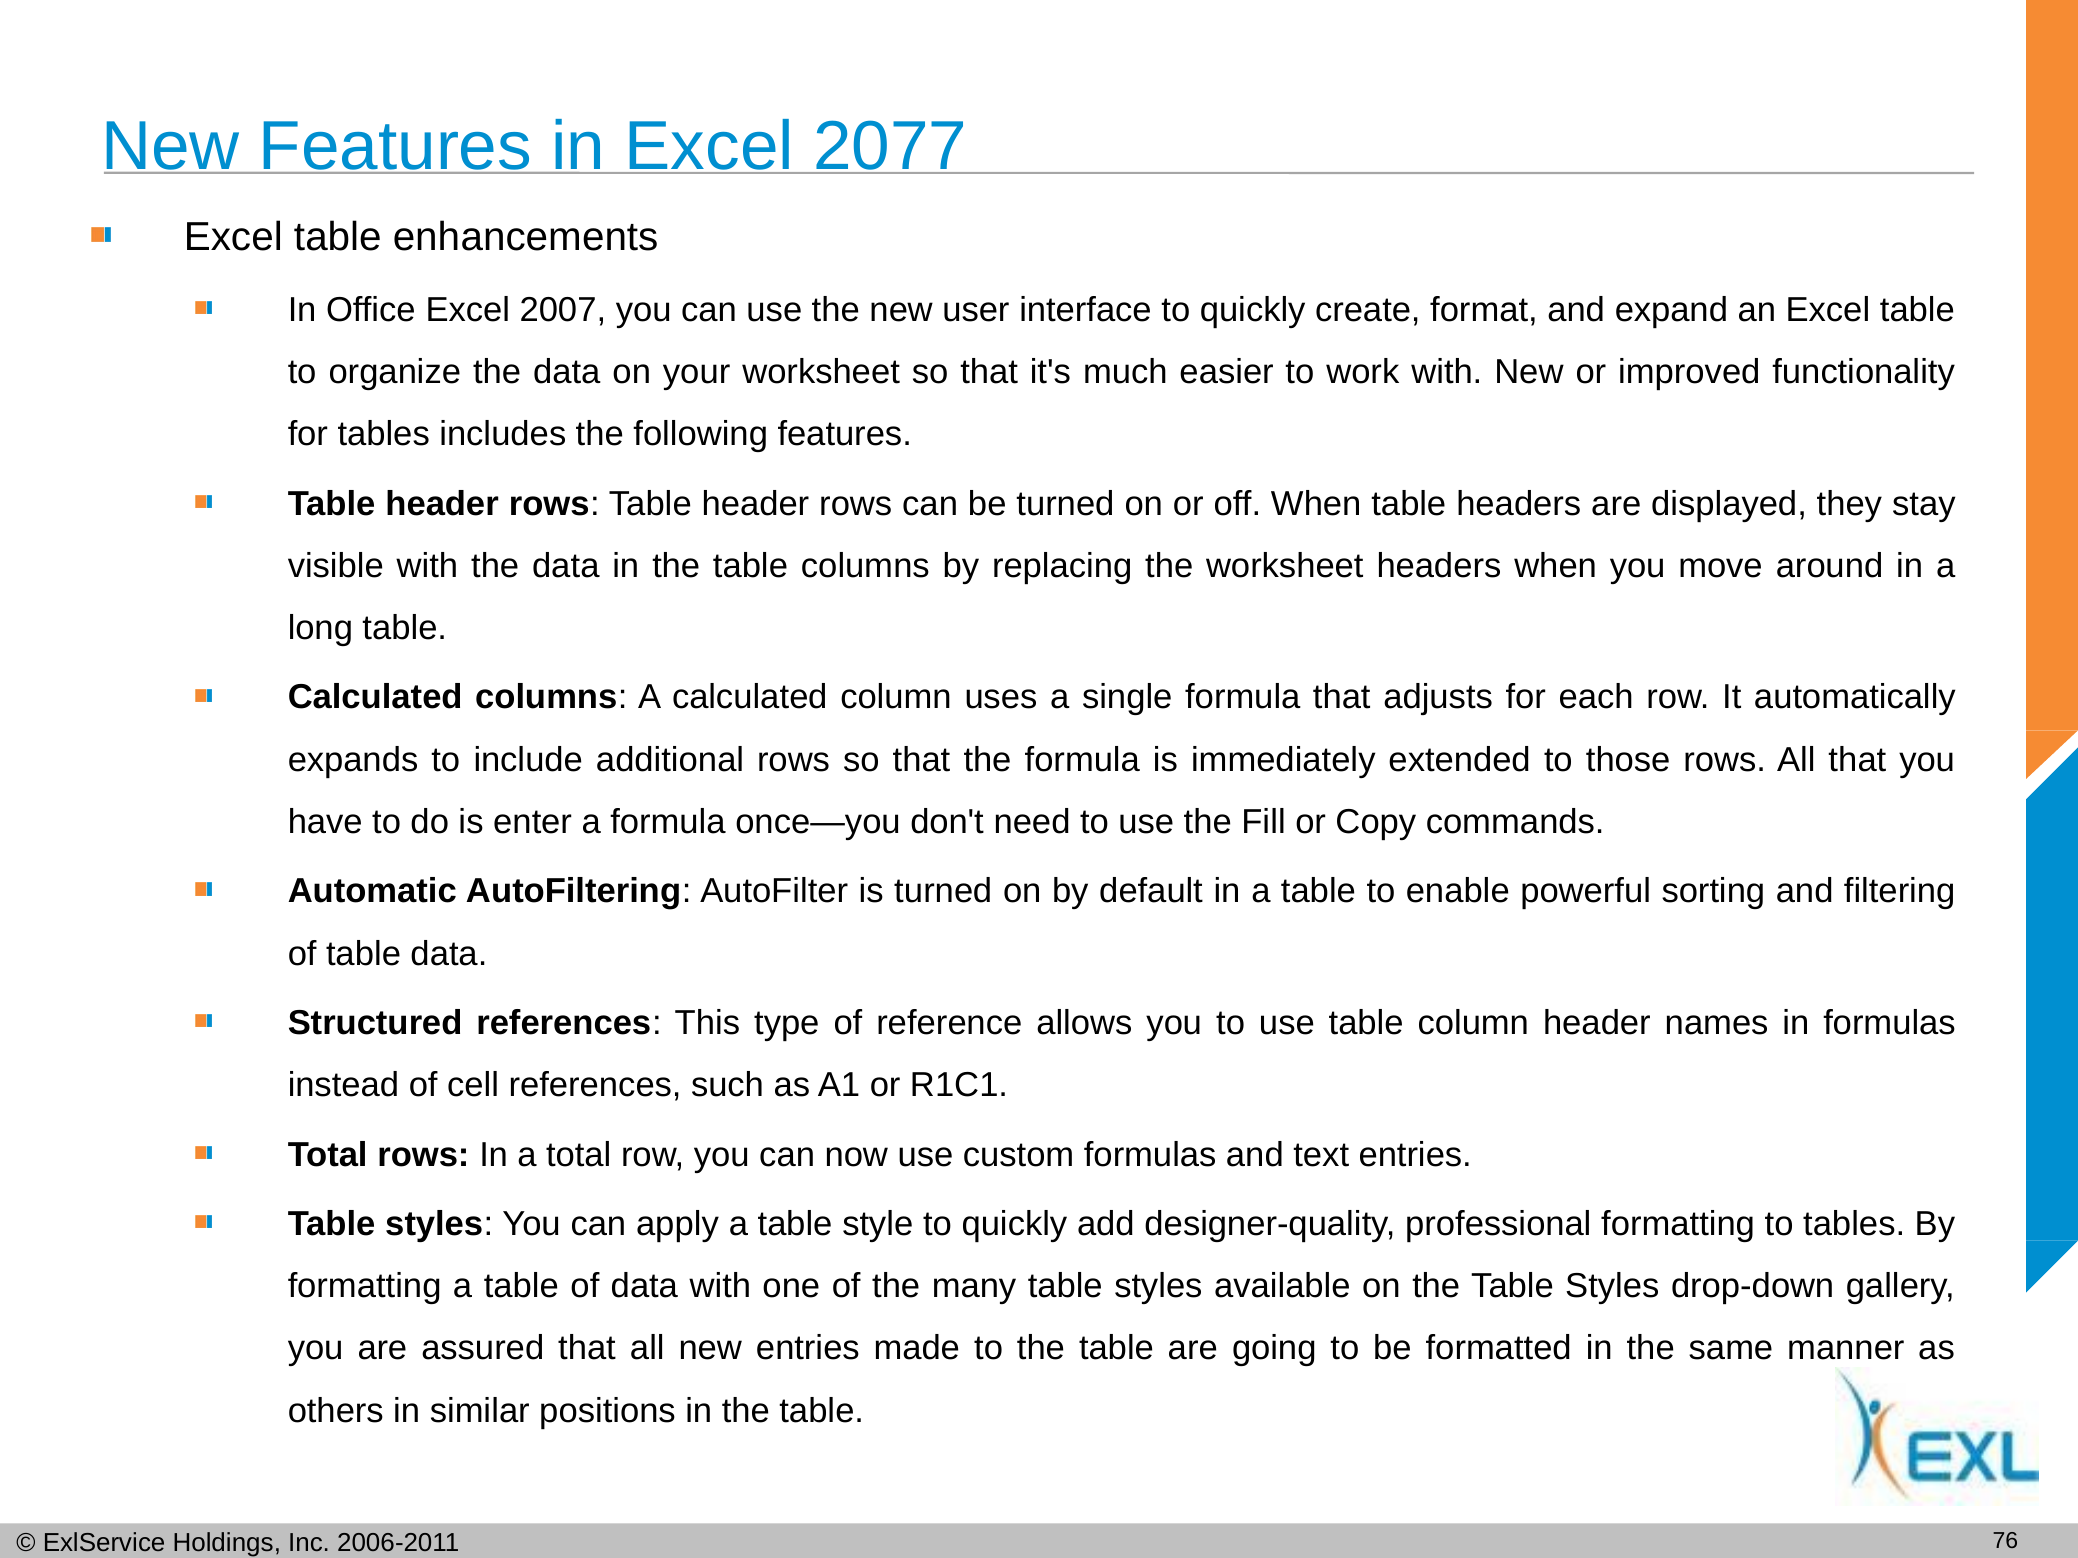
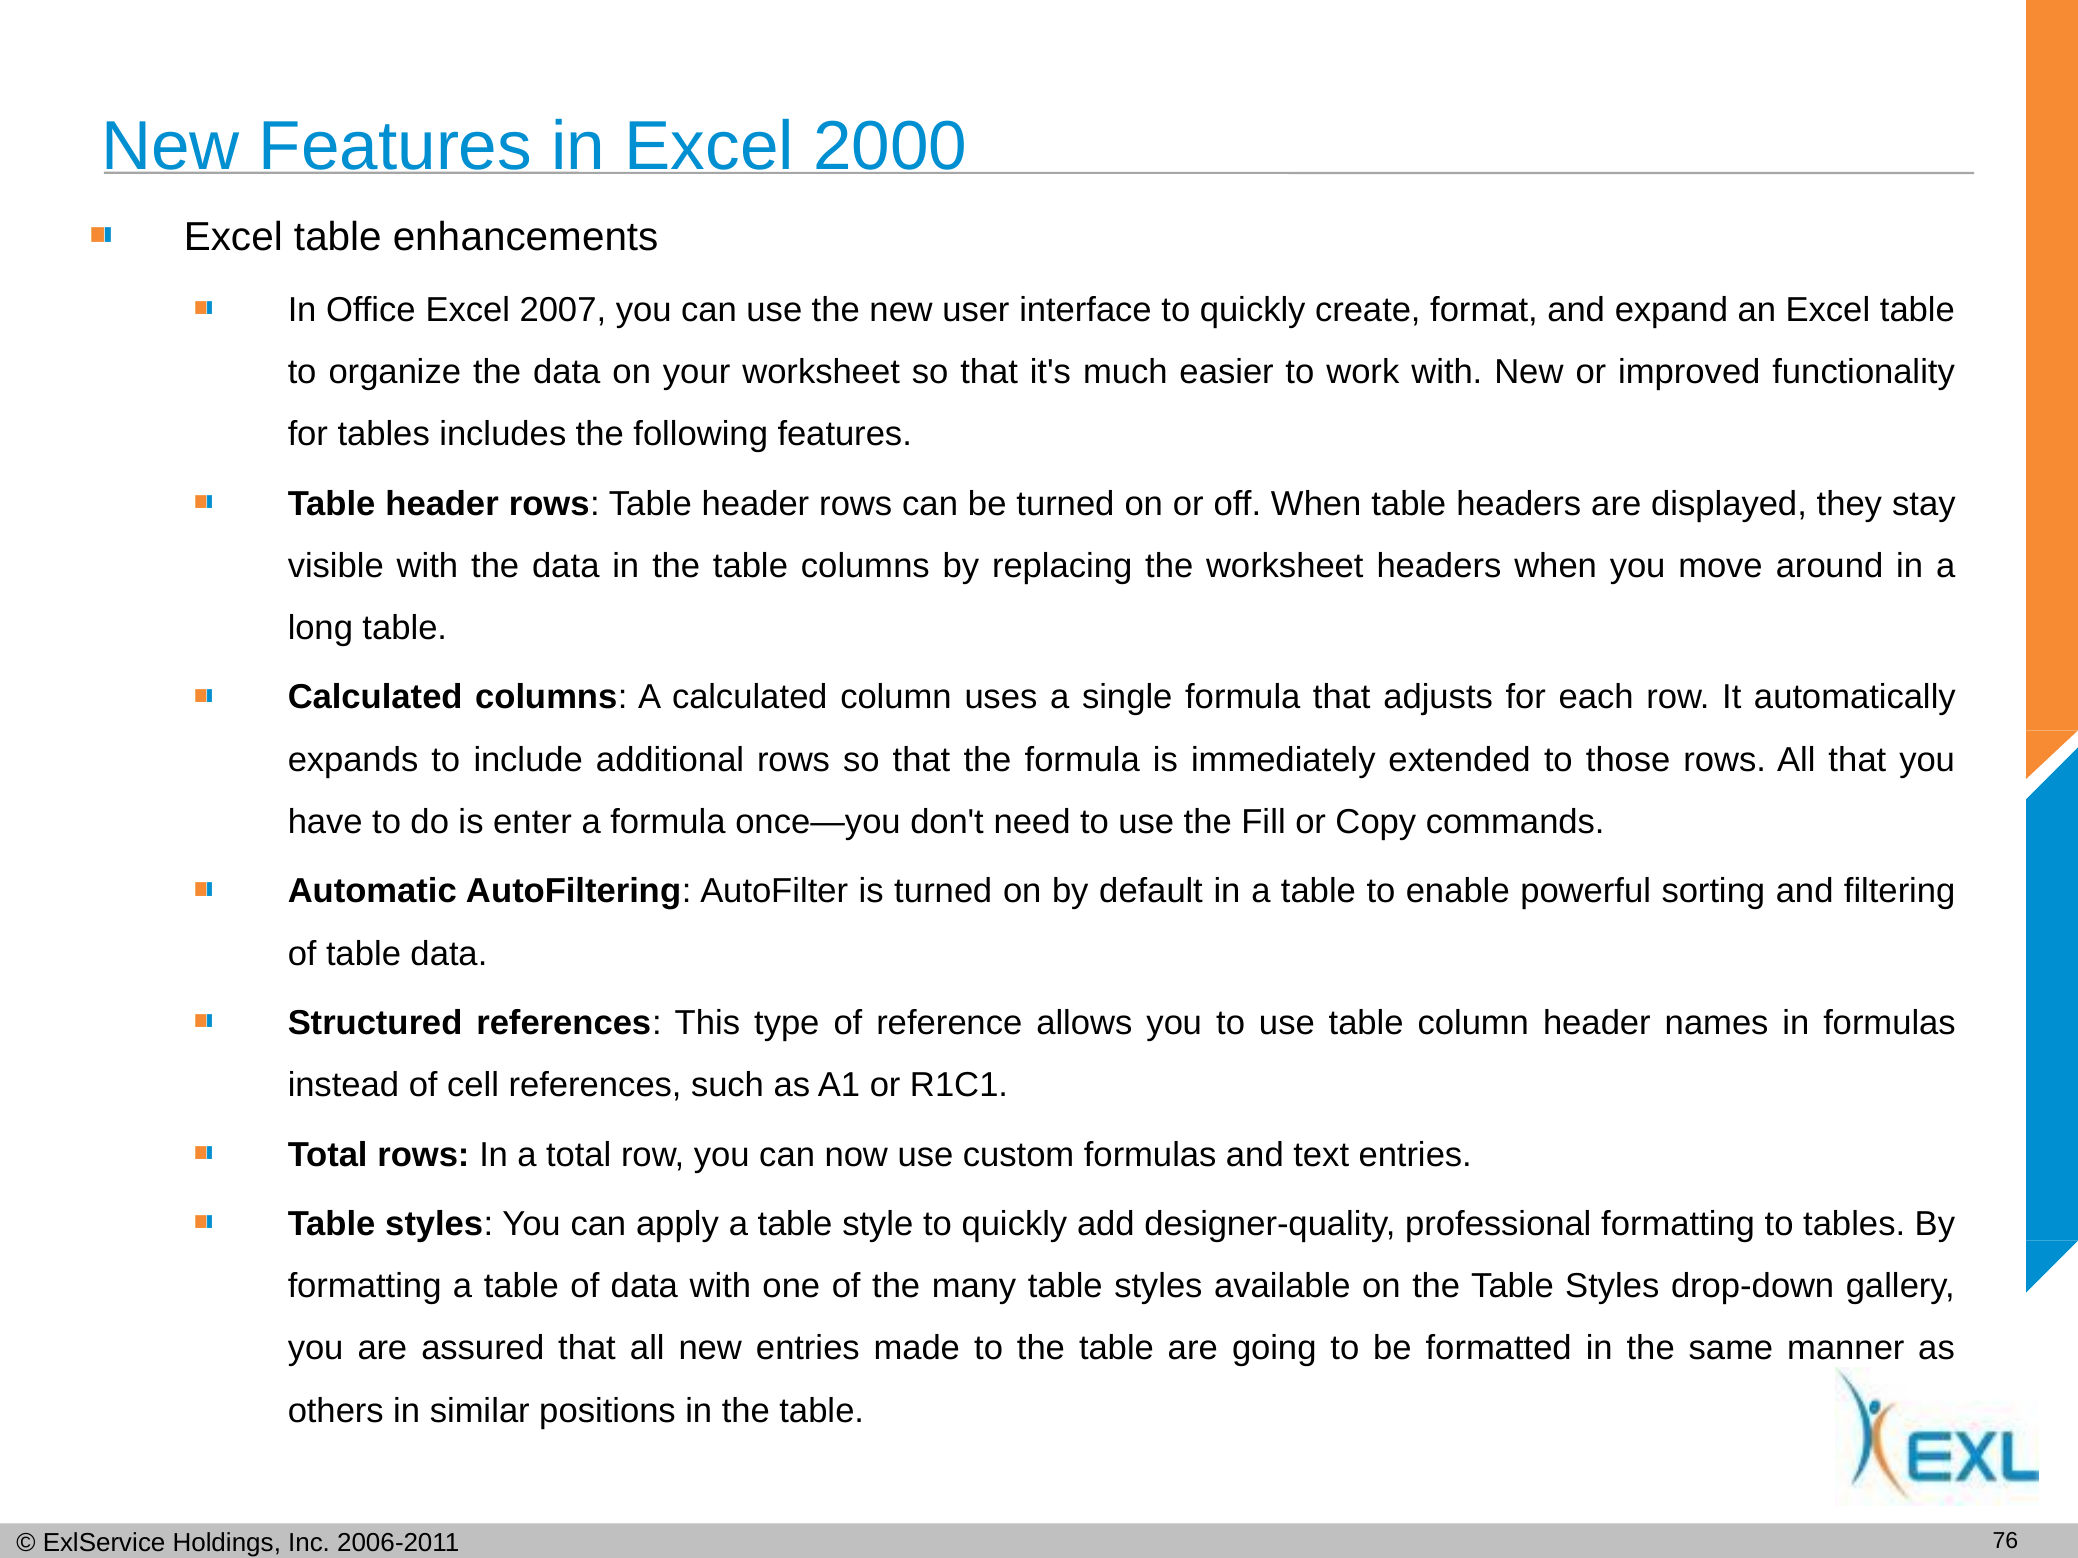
2077: 2077 -> 2000
